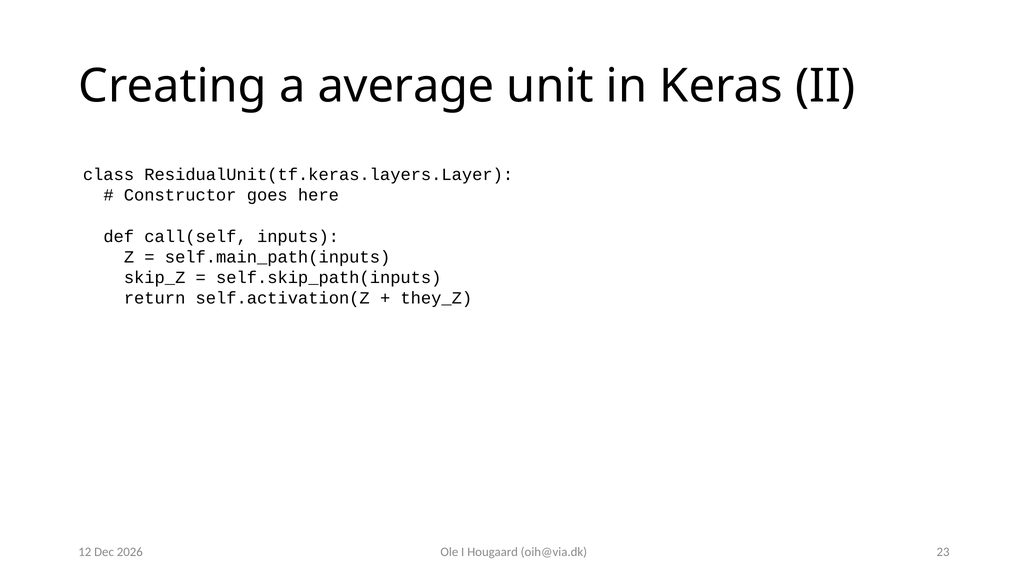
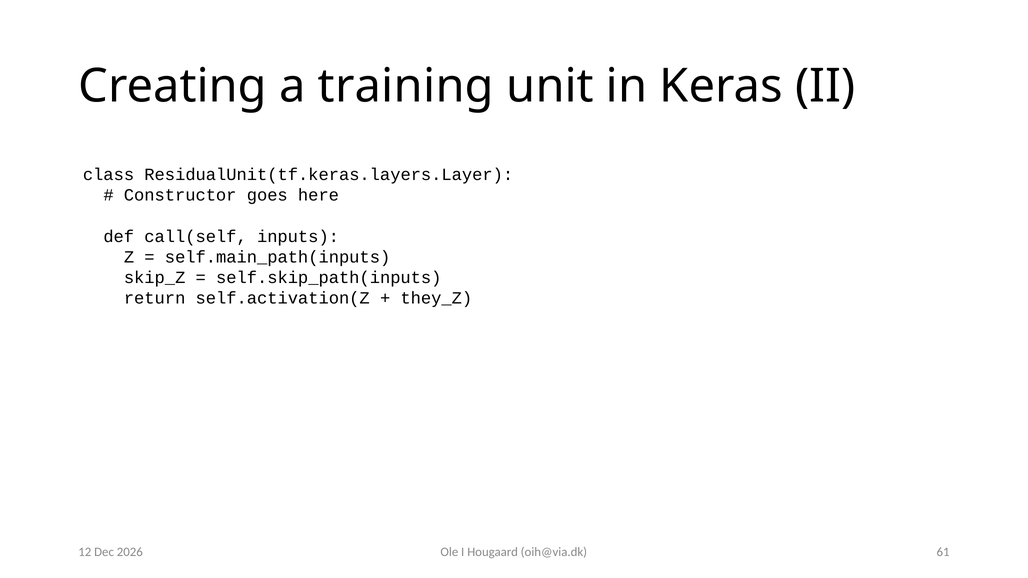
average: average -> training
23: 23 -> 61
